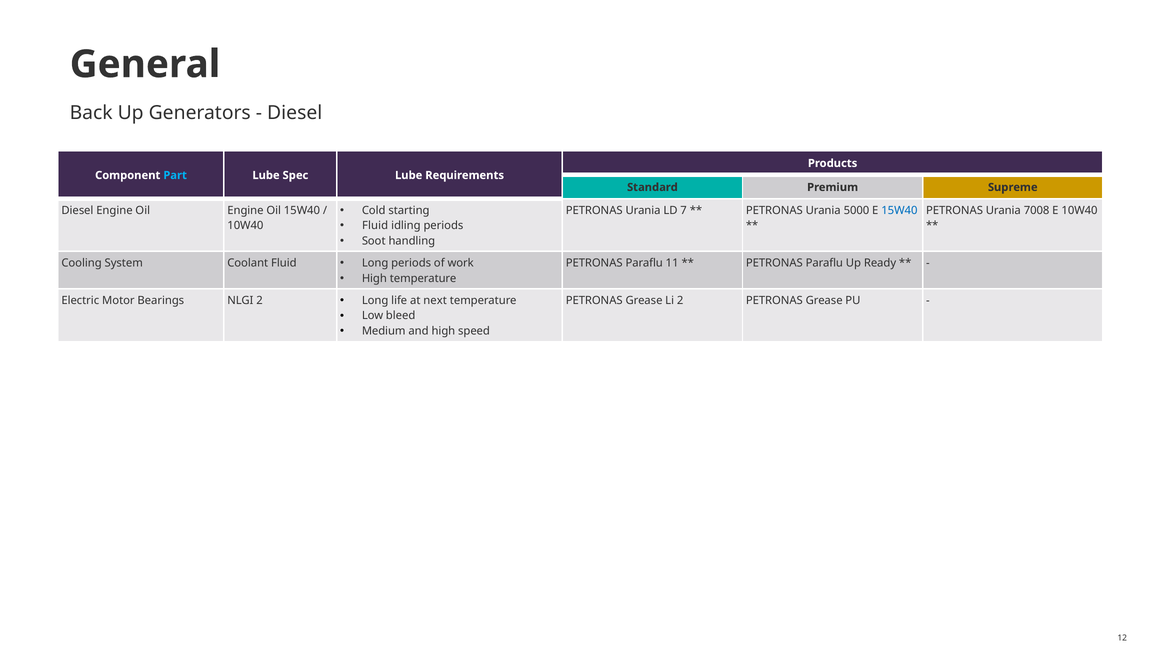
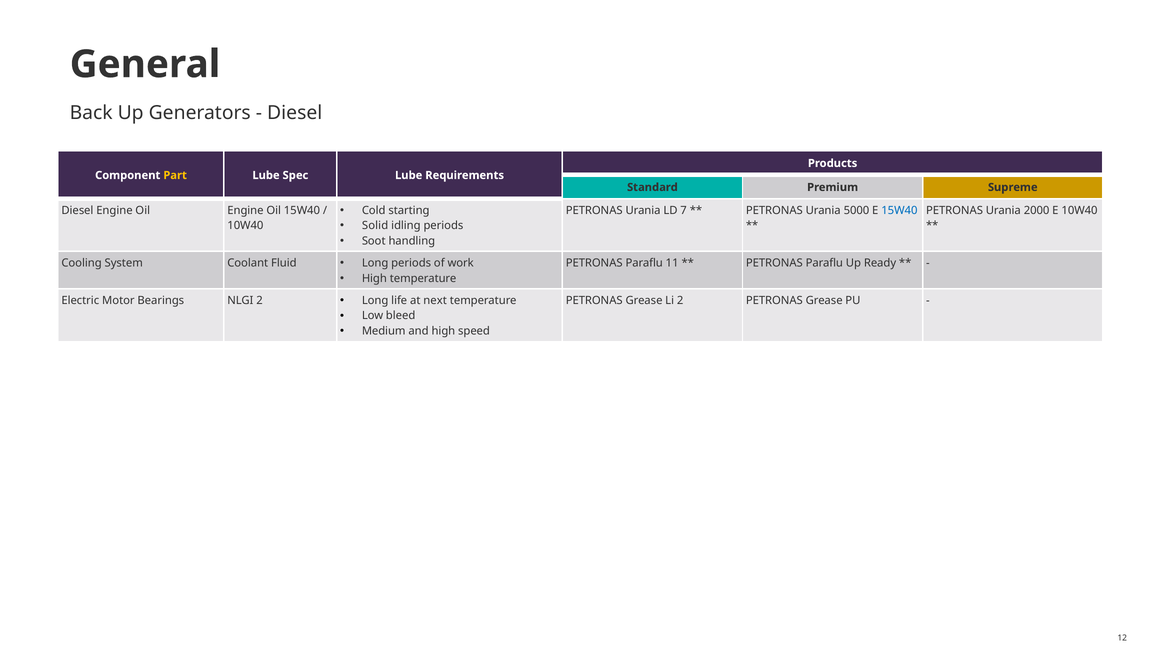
Part colour: light blue -> yellow
7008: 7008 -> 2000
Fluid at (375, 226): Fluid -> Solid
